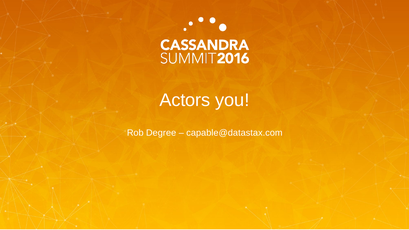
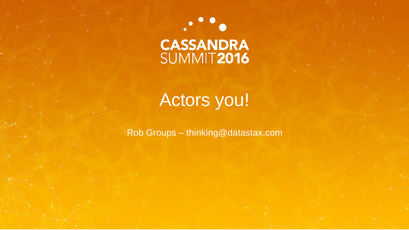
Degree: Degree -> Groups
capable@datastax.com: capable@datastax.com -> thinking@datastax.com
